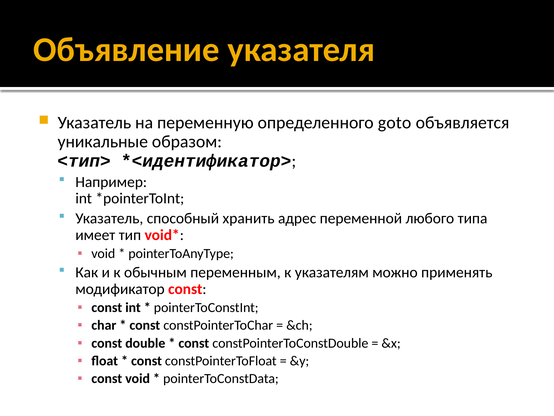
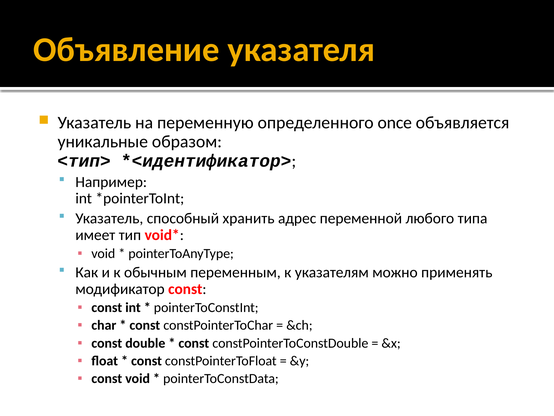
goto: goto -> once
